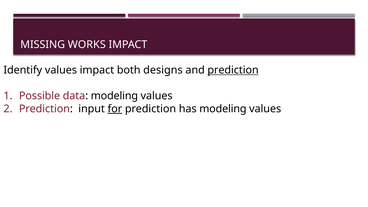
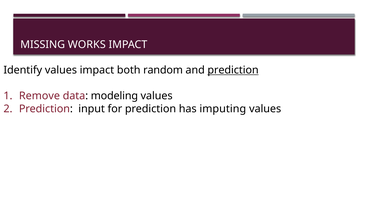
designs: designs -> random
Possible: Possible -> Remove
for underline: present -> none
has modeling: modeling -> imputing
